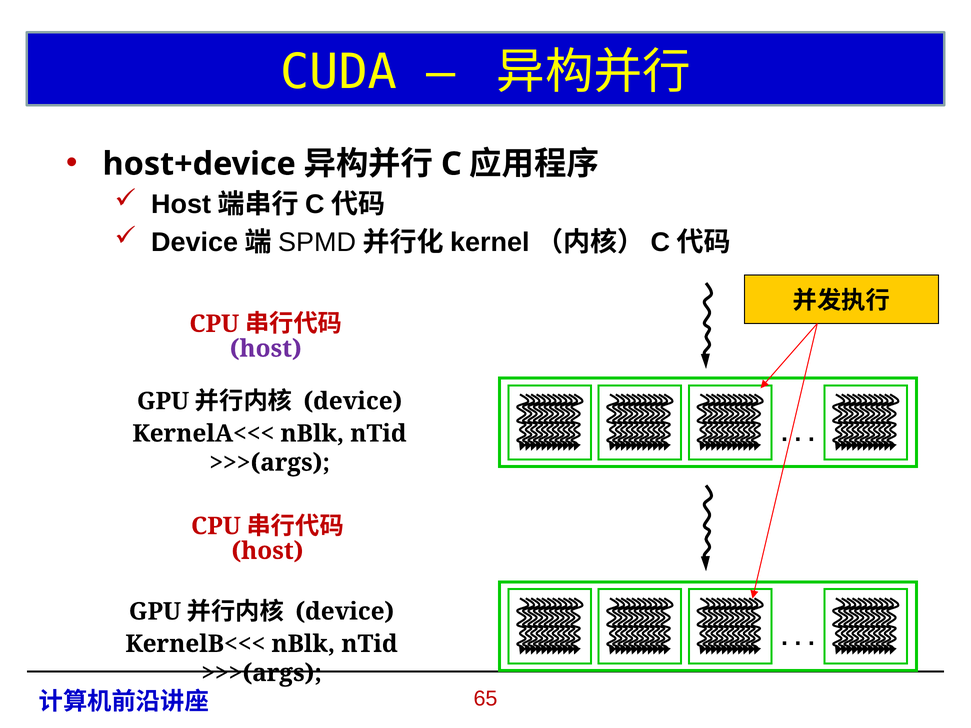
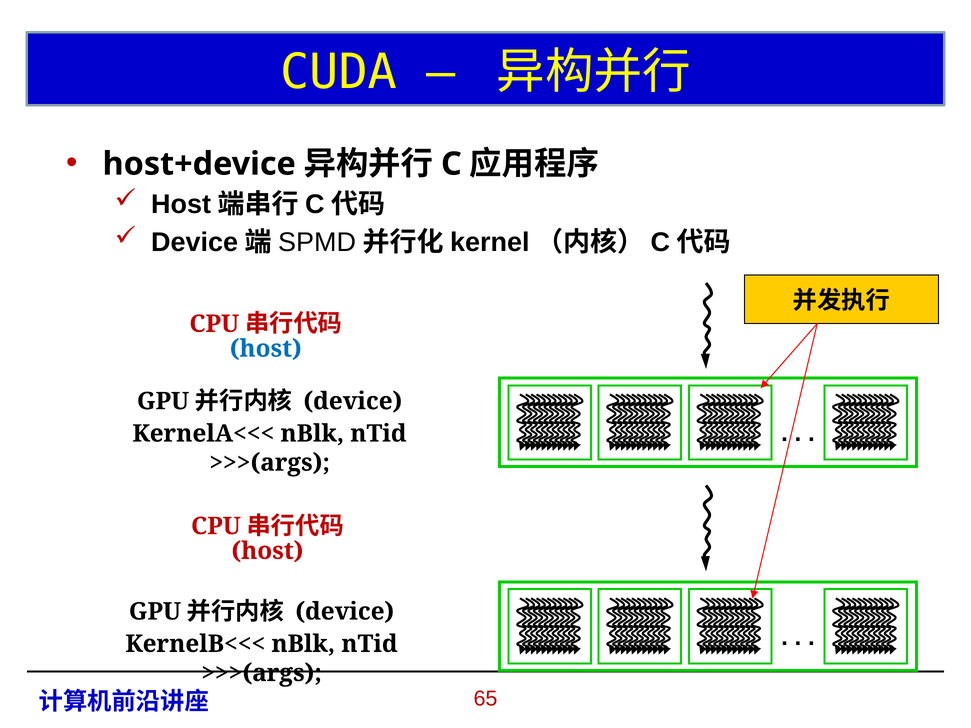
host at (266, 349) colour: purple -> blue
